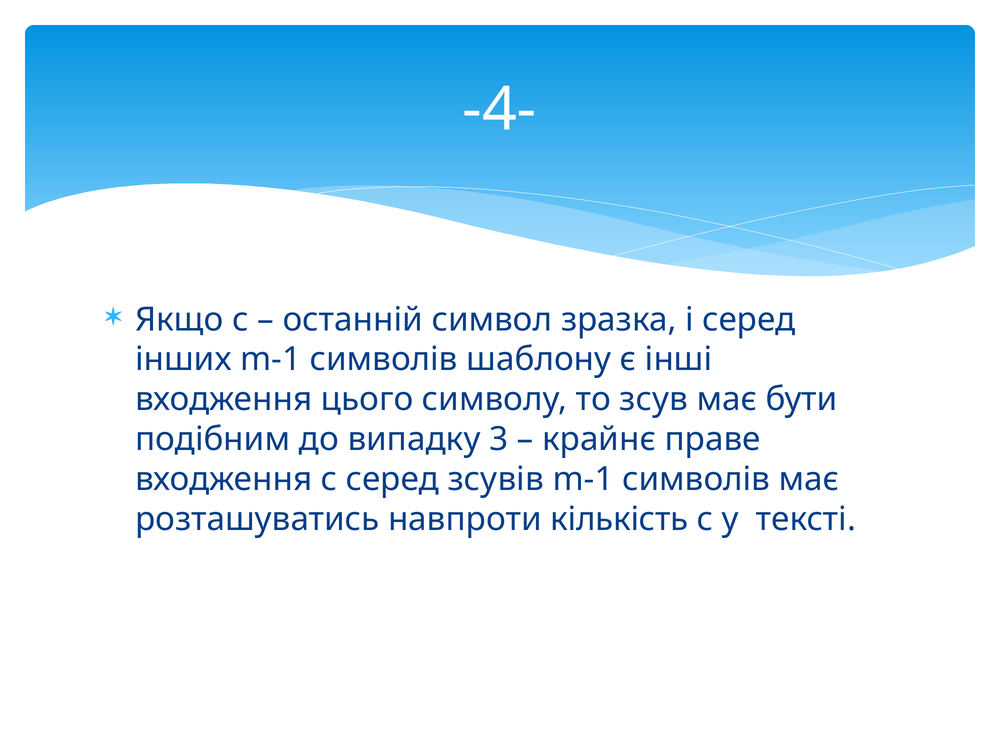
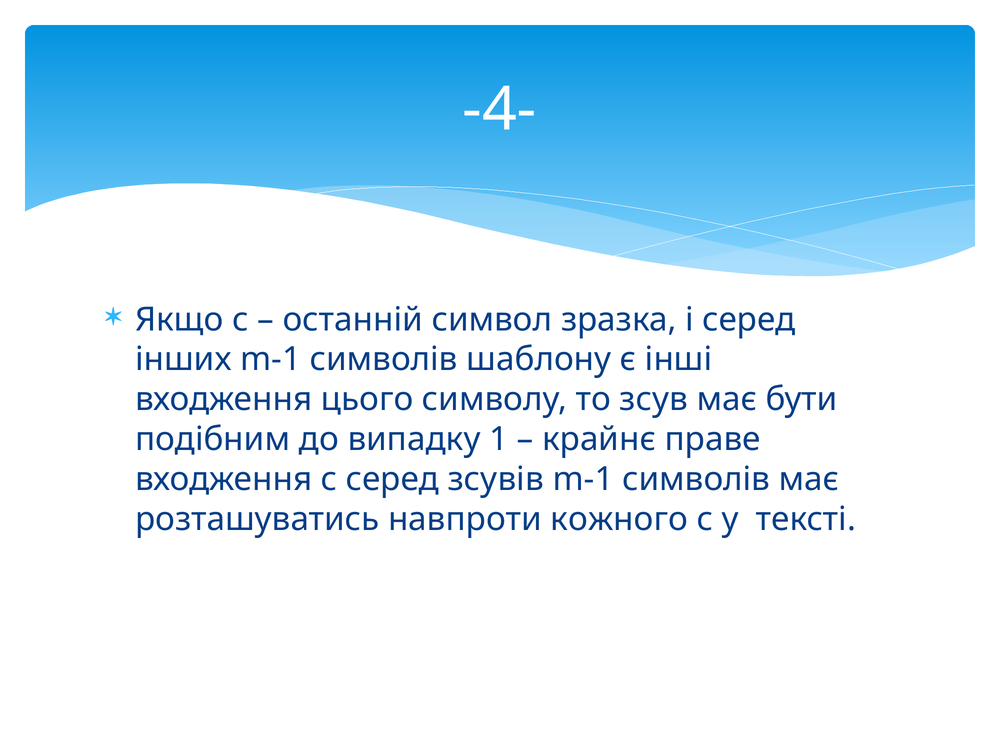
3: 3 -> 1
кількість: кількість -> кожного
